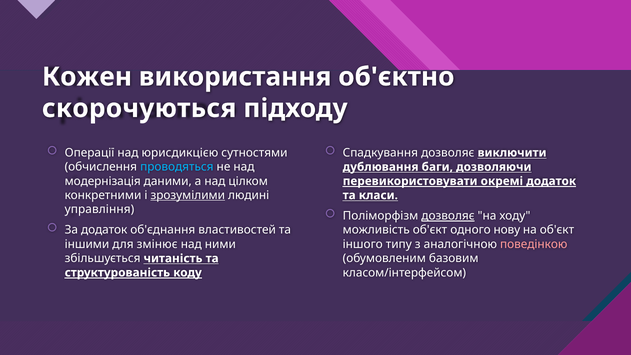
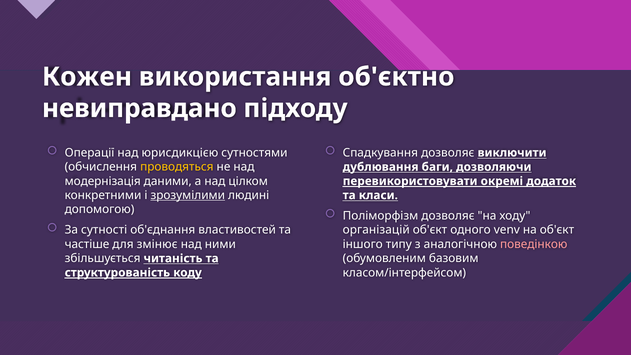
скорочуються: скорочуються -> невиправдано
проводяться colour: light blue -> yellow
управління: управління -> допомогою
дозволяє at (448, 216) underline: present -> none
За додаток: додаток -> сутності
можливість: можливість -> організацій
нову: нову -> venv
іншими: іншими -> частіше
